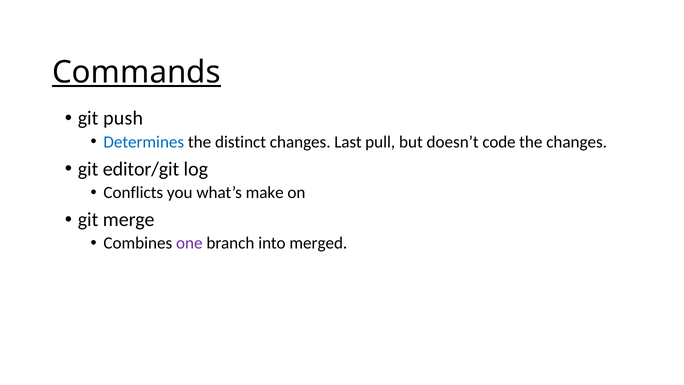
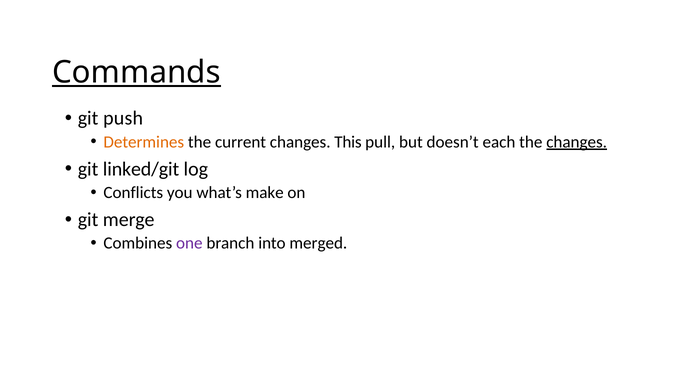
Determines colour: blue -> orange
distinct: distinct -> current
Last: Last -> This
code: code -> each
changes at (577, 142) underline: none -> present
editor/git: editor/git -> linked/git
